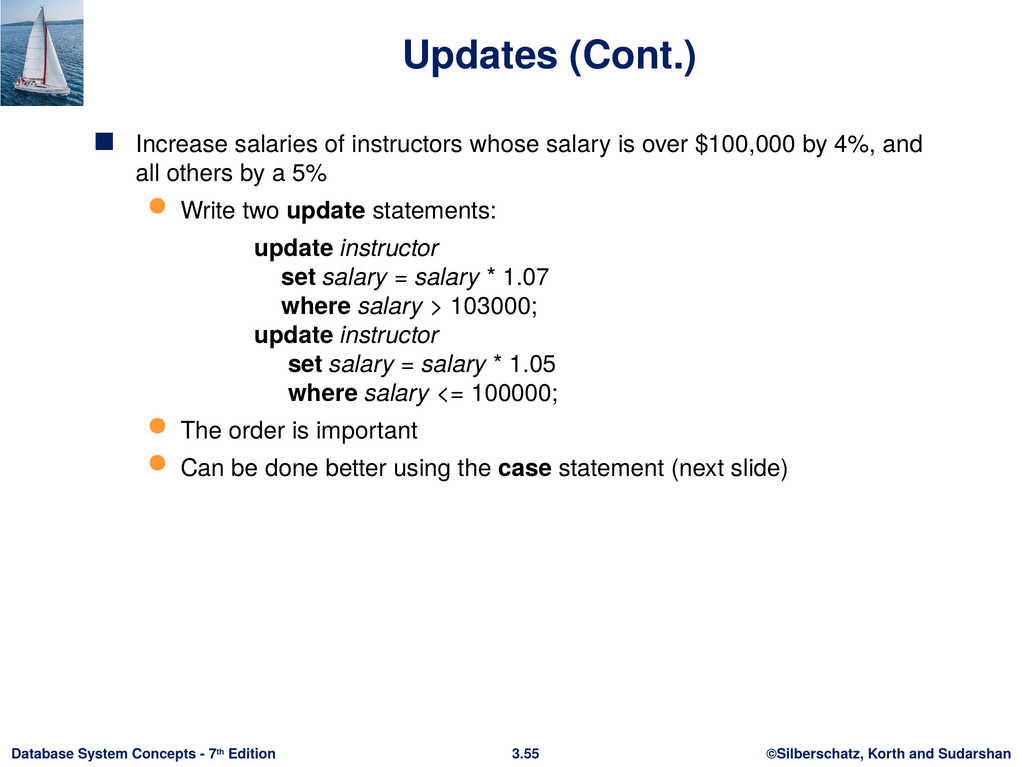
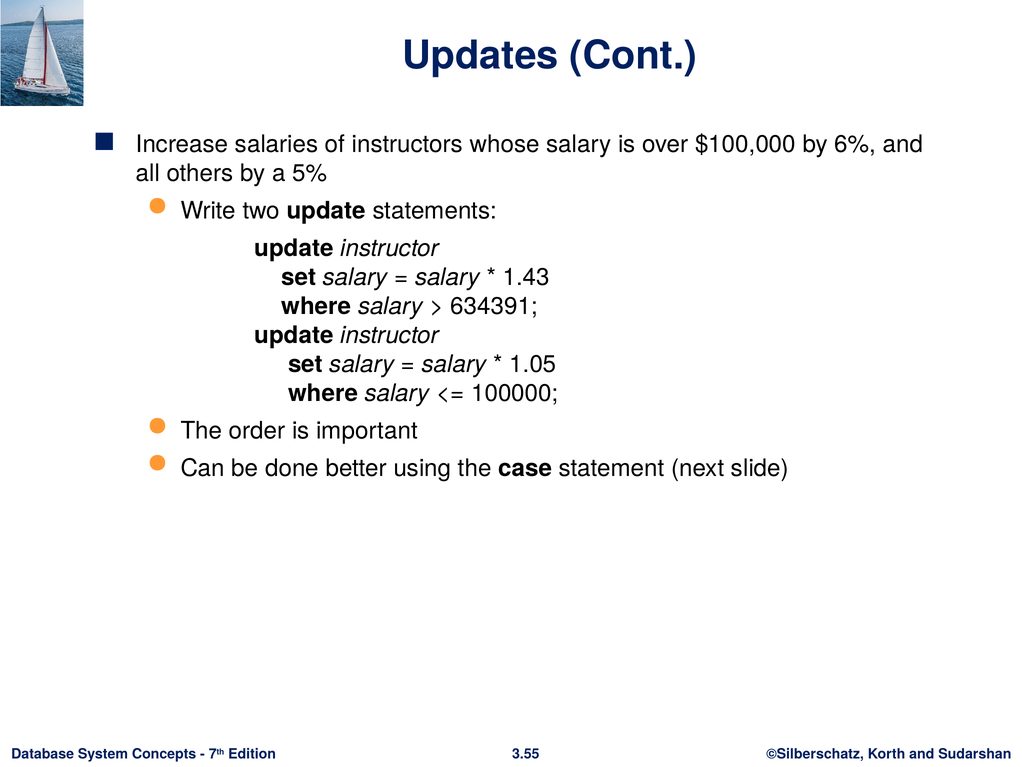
4%: 4% -> 6%
1.07: 1.07 -> 1.43
103000: 103000 -> 634391
